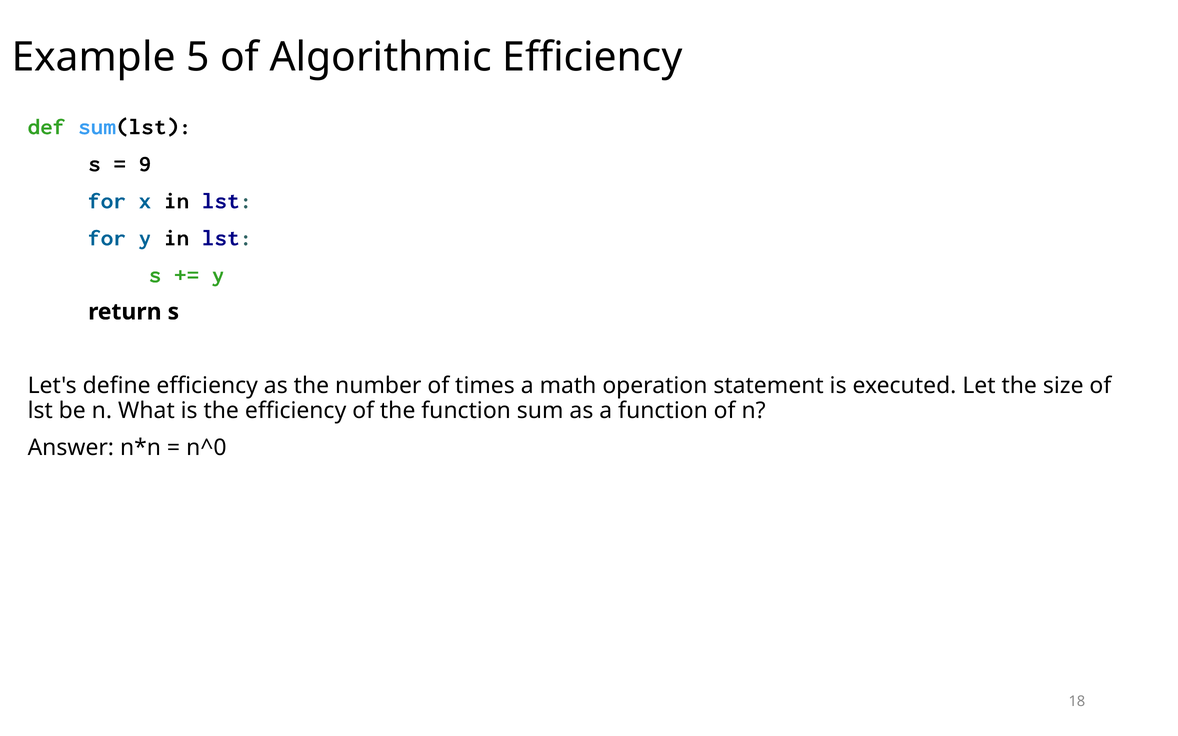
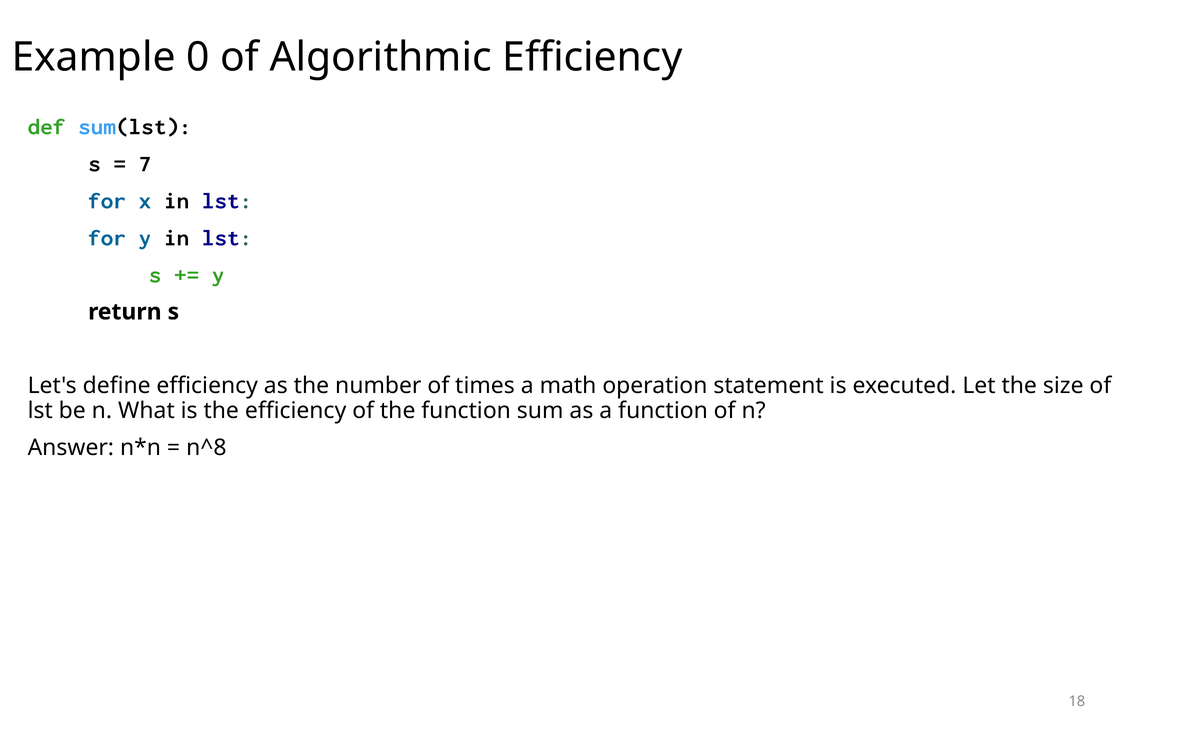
5: 5 -> 0
9: 9 -> 7
n^0: n^0 -> n^8
